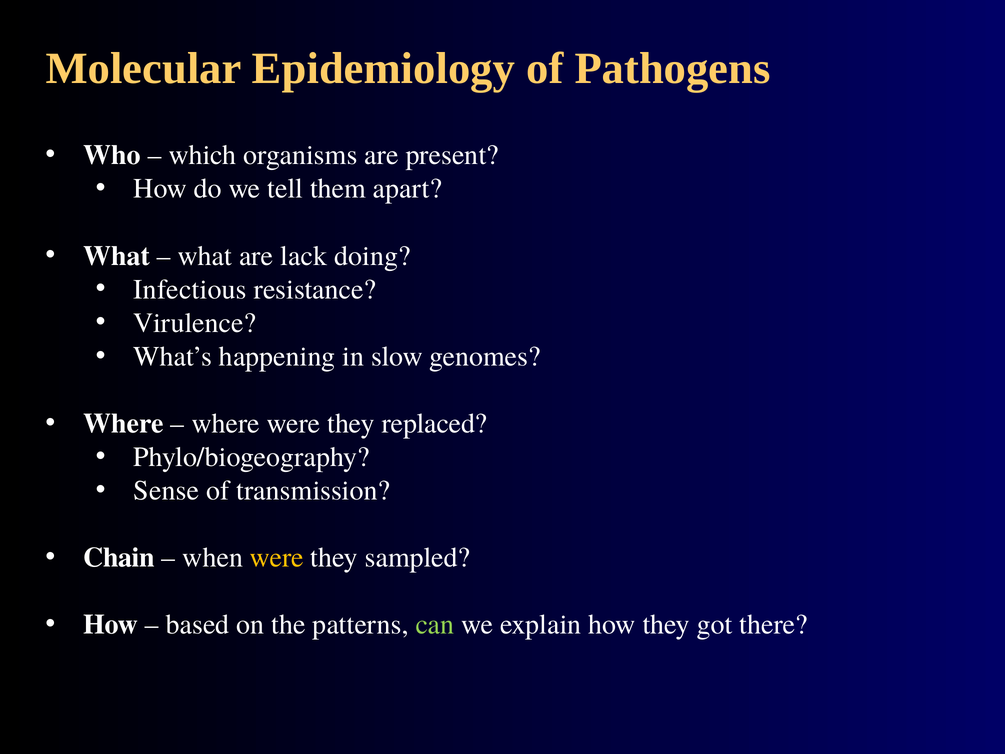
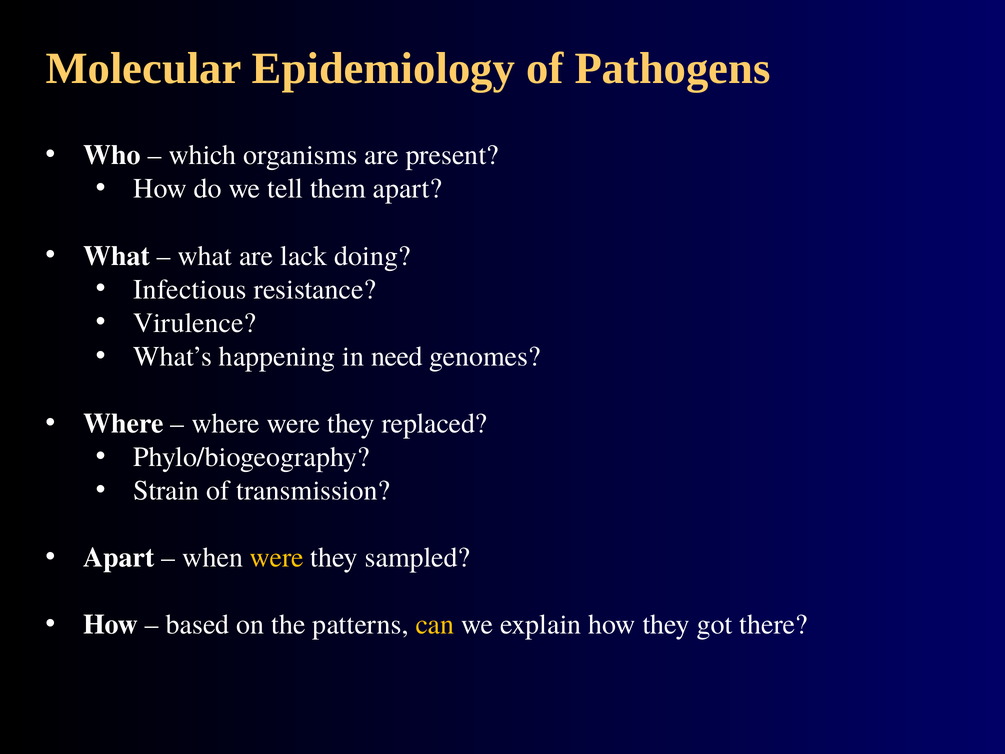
slow: slow -> need
Sense: Sense -> Strain
Chain at (119, 557): Chain -> Apart
can colour: light green -> yellow
